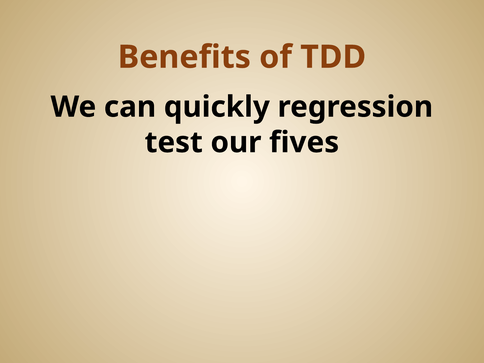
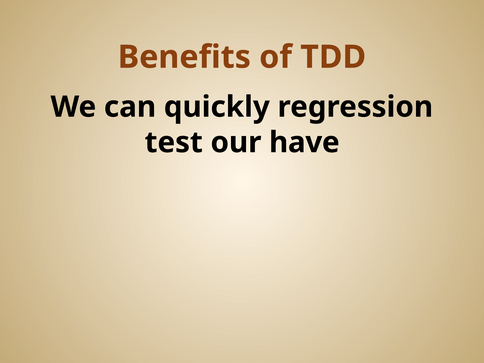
fives: fives -> have
